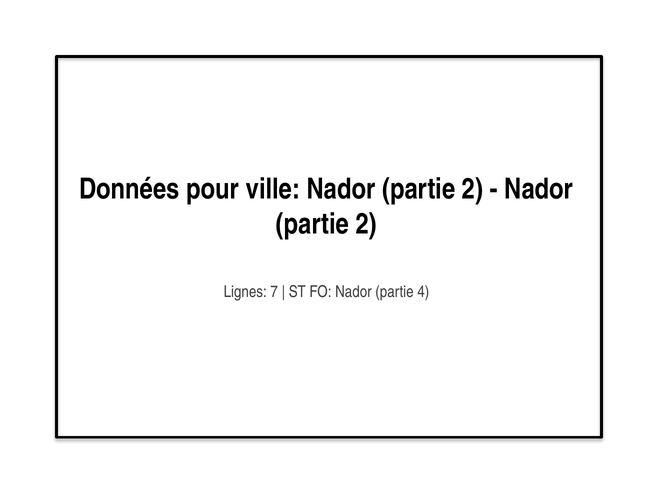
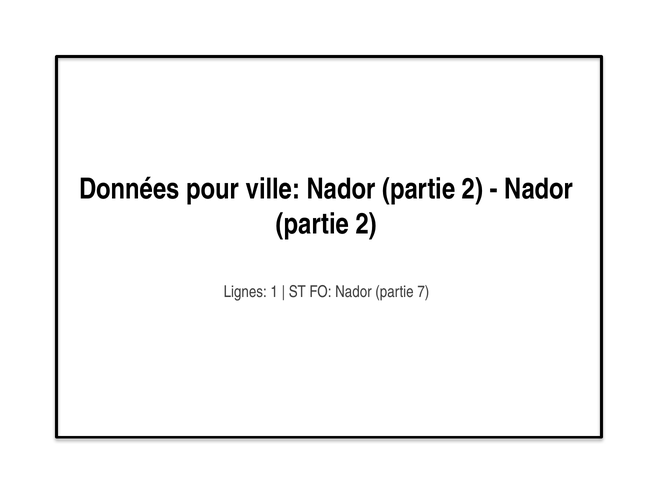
7: 7 -> 1
4: 4 -> 7
